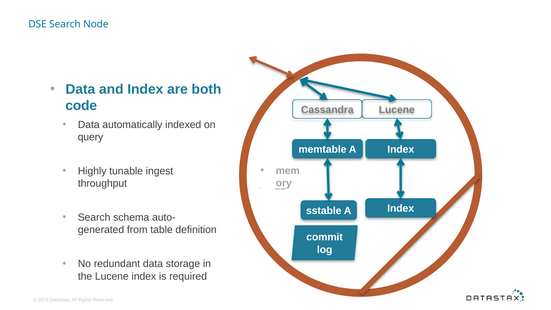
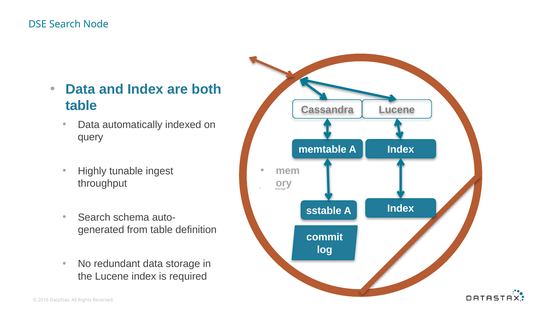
code at (81, 106): code -> table
